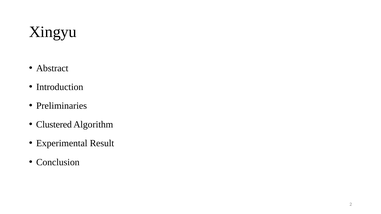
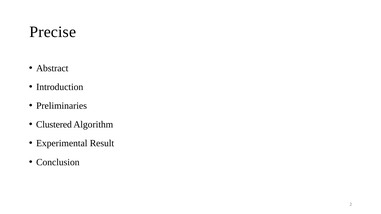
Xingyu: Xingyu -> Precise
